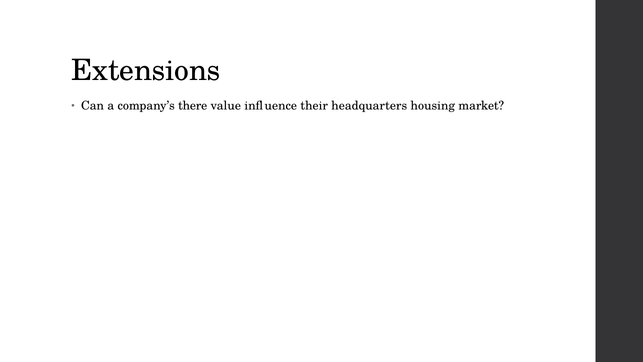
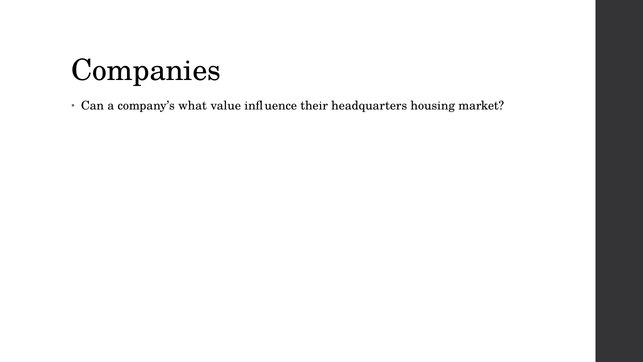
Extensions: Extensions -> Companies
there: there -> what
